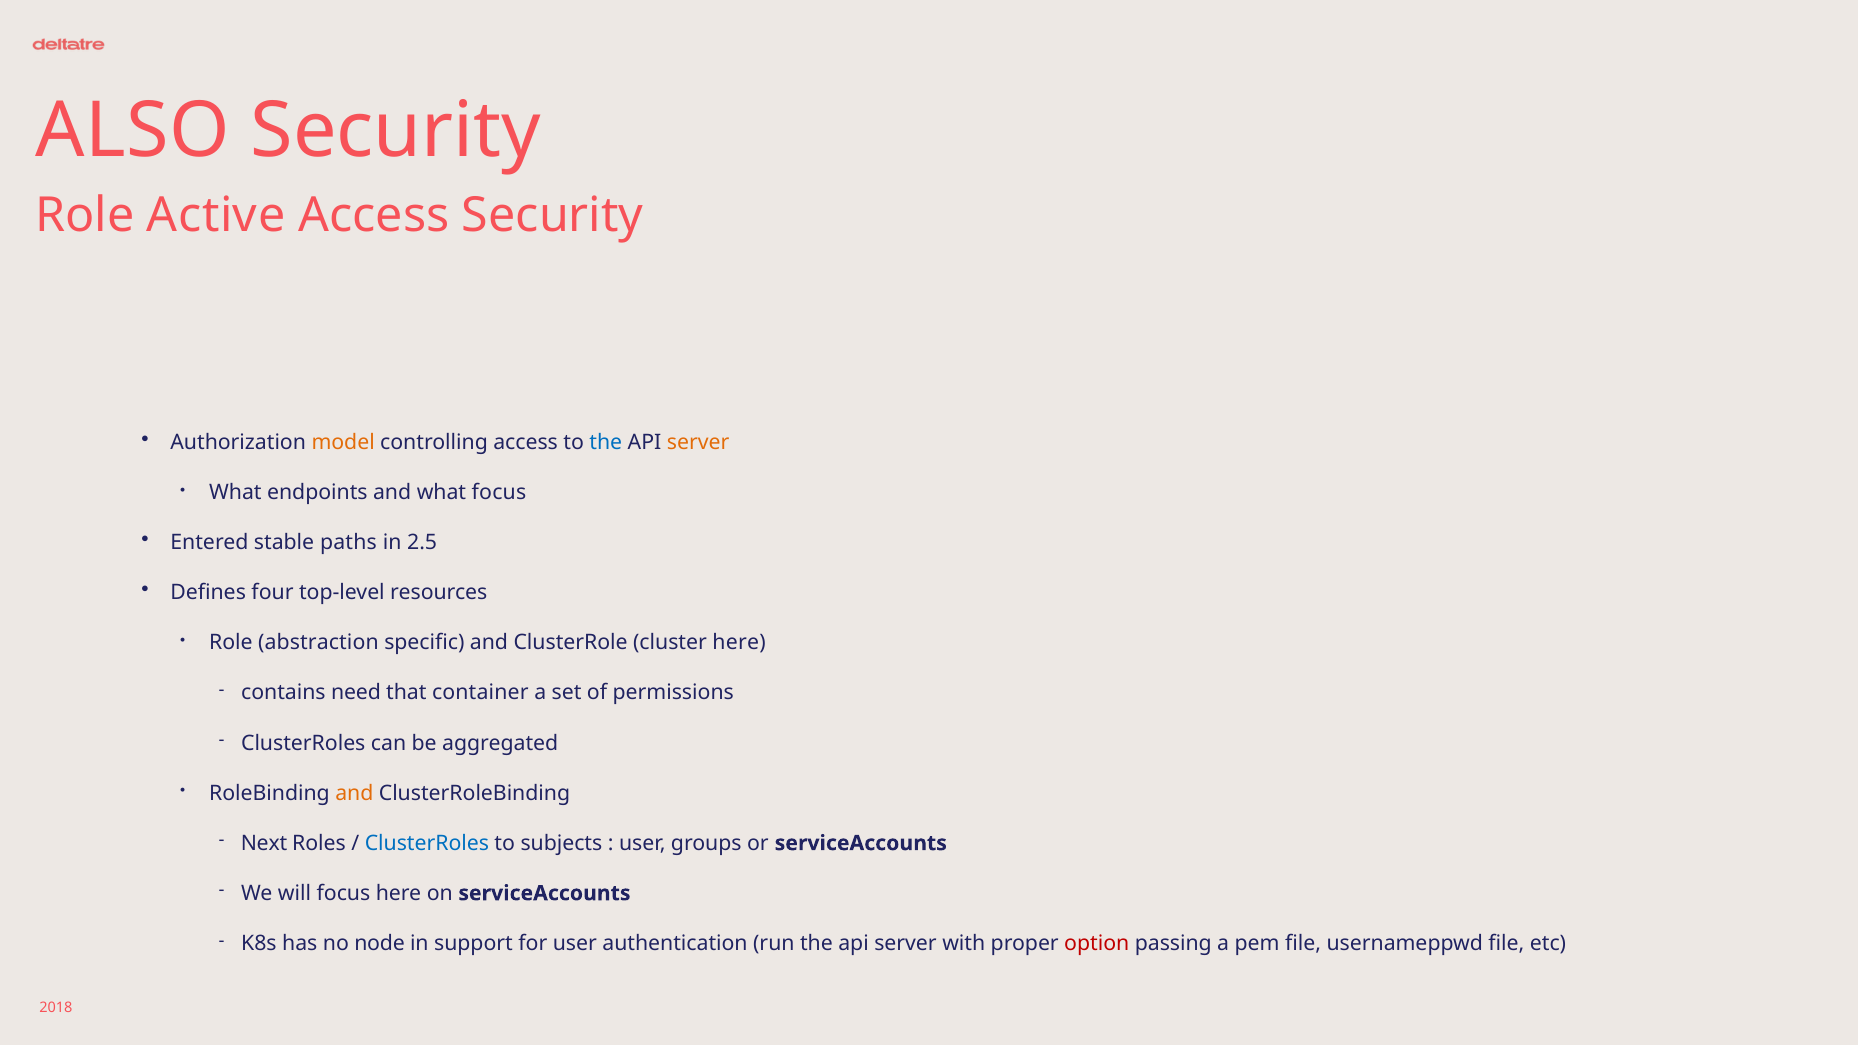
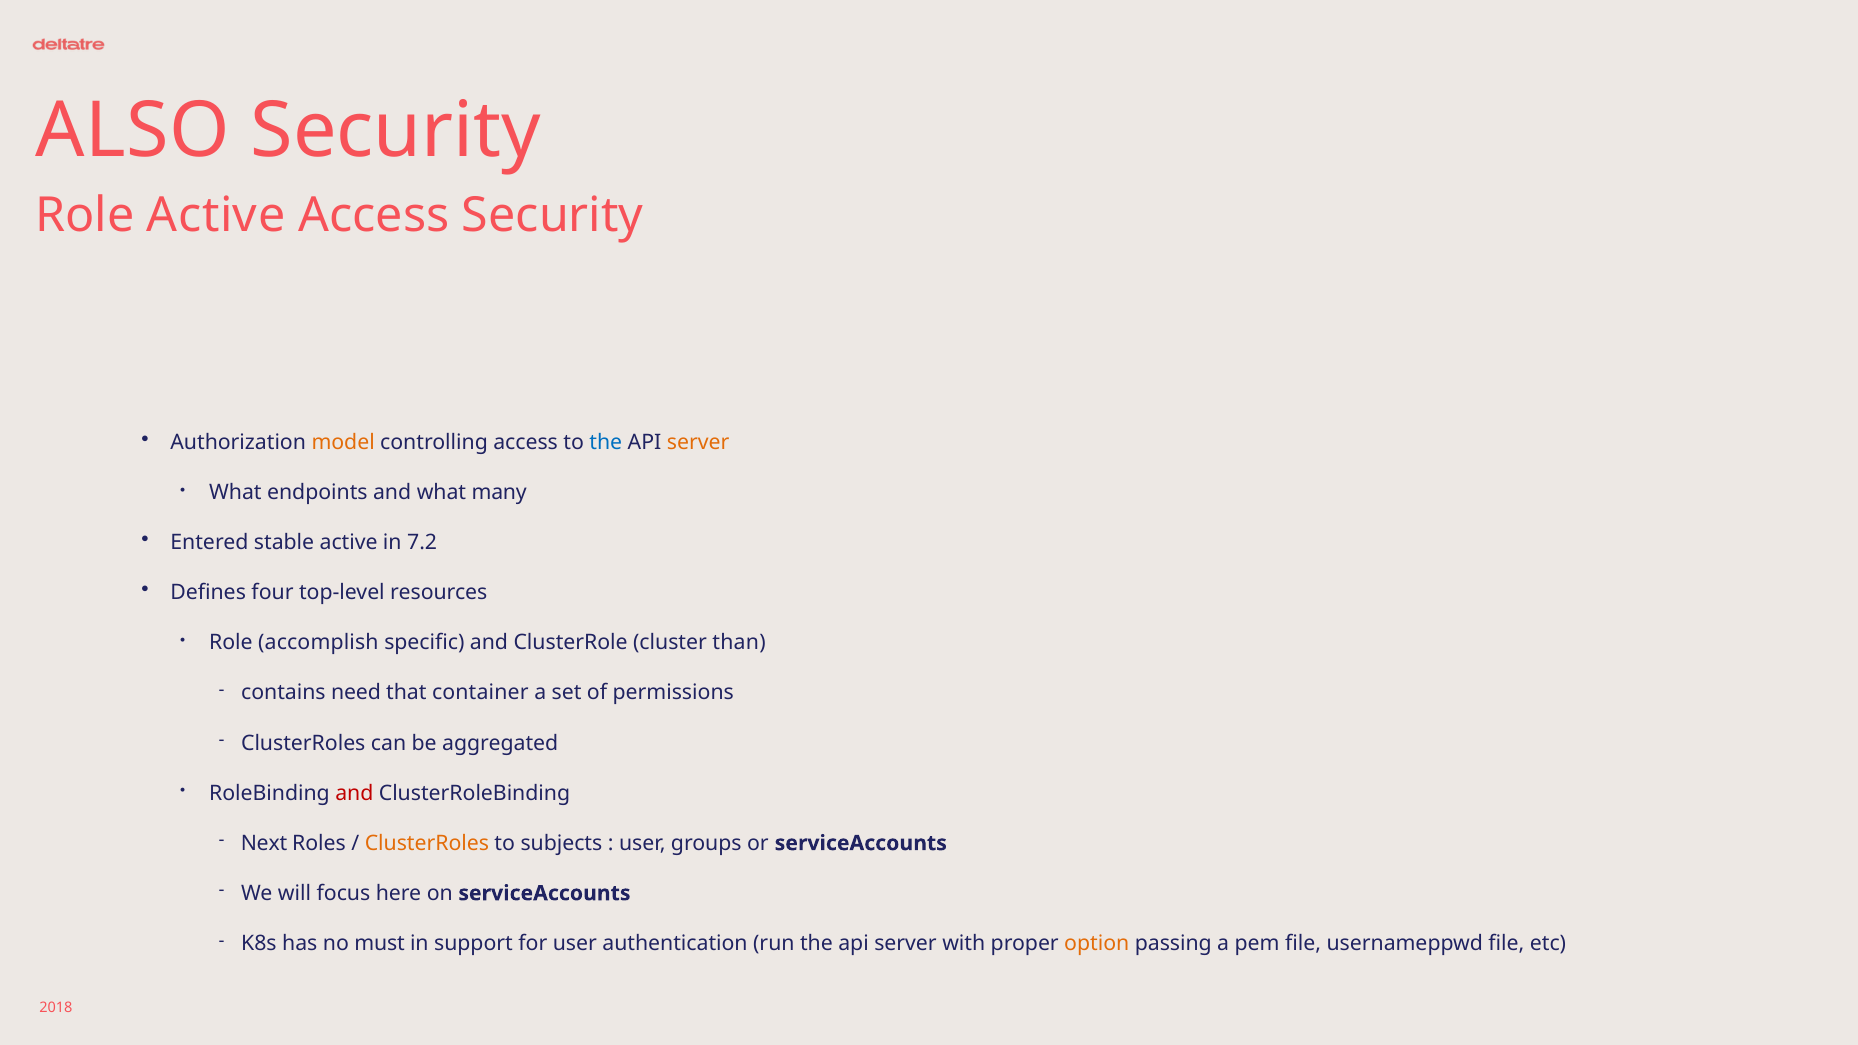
what focus: focus -> many
stable paths: paths -> active
2.5: 2.5 -> 7.2
abstraction: abstraction -> accomplish
cluster here: here -> than
and at (354, 793) colour: orange -> red
ClusterRoles at (427, 843) colour: blue -> orange
node: node -> must
option colour: red -> orange
